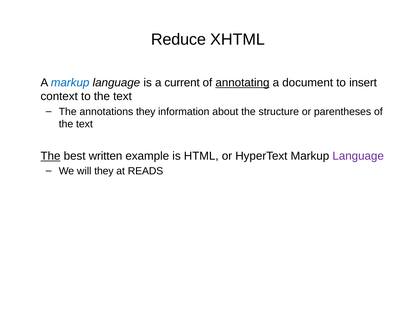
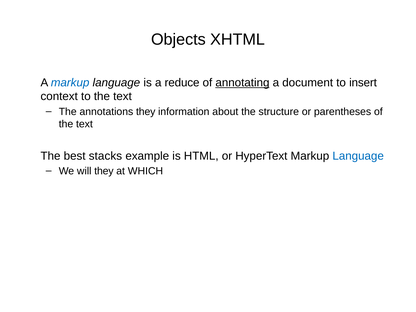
Reduce: Reduce -> Objects
current: current -> reduce
The at (51, 156) underline: present -> none
written: written -> stacks
Language at (358, 156) colour: purple -> blue
READS: READS -> WHICH
